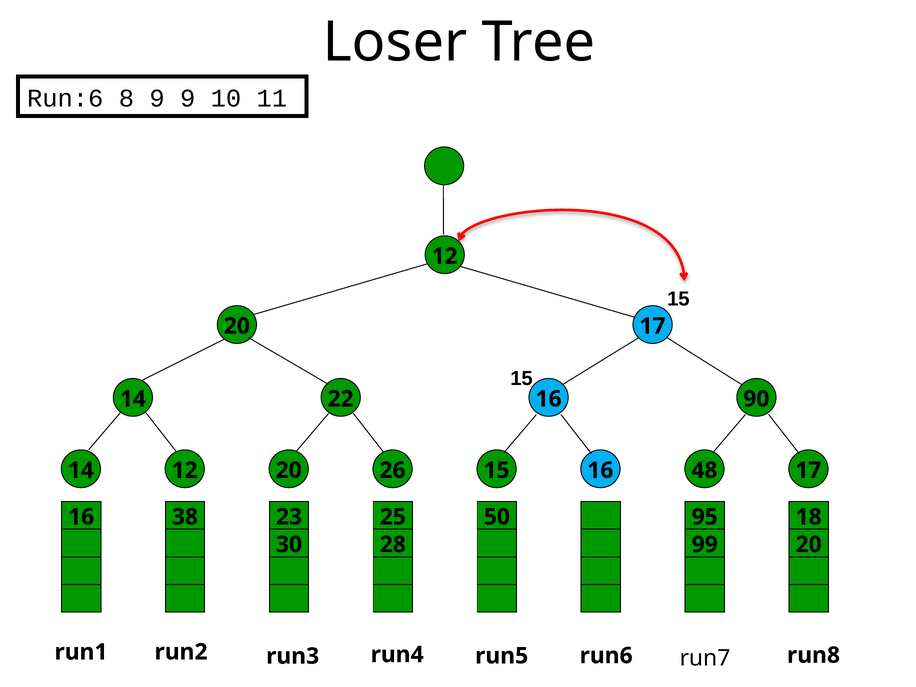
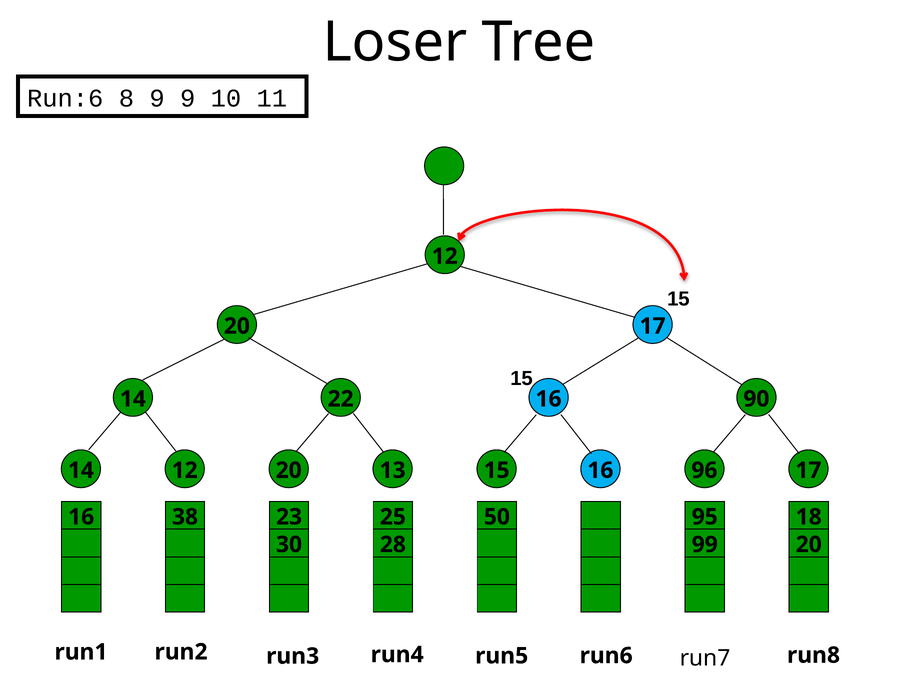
26: 26 -> 13
48: 48 -> 96
